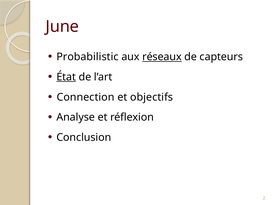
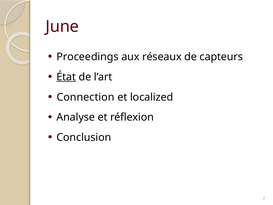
Probabilistic: Probabilistic -> Proceedings
réseaux underline: present -> none
objectifs: objectifs -> localized
